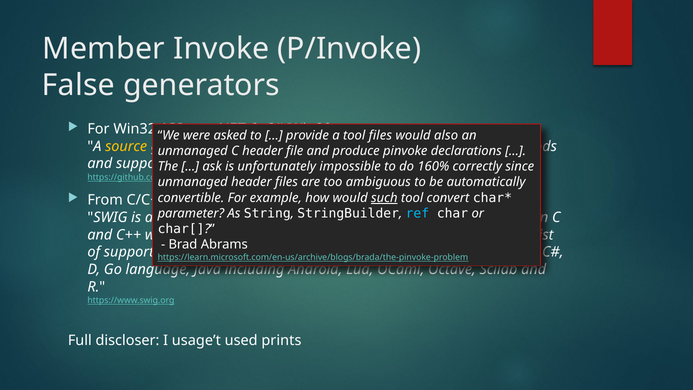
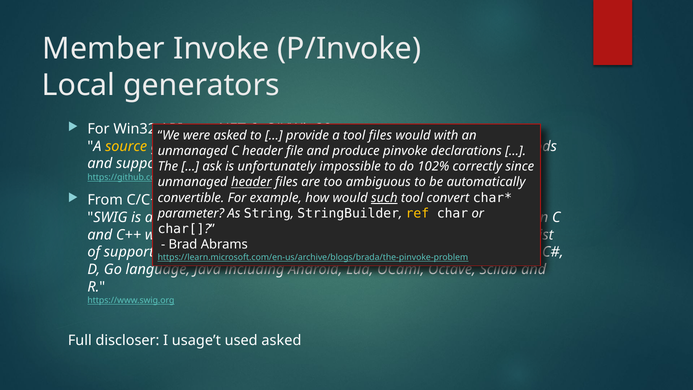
False: False -> Local
would also: also -> with
160%: 160% -> 102%
header at (251, 182) underline: none -> present
ref colour: light blue -> yellow
used prints: prints -> asked
